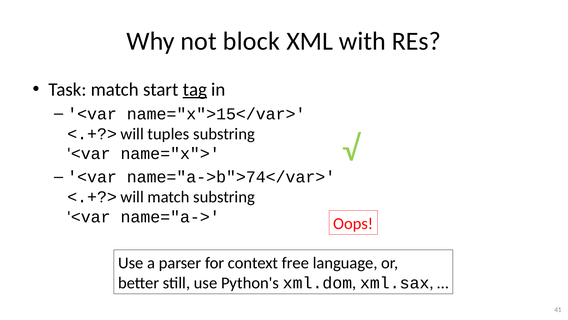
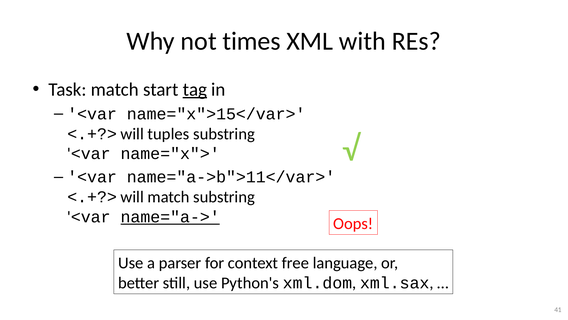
block: block -> times
name="a->b">74</var>: name="a->b">74</var> -> name="a->b">11</var>
name="a-> underline: none -> present
